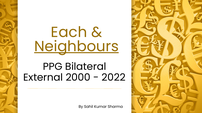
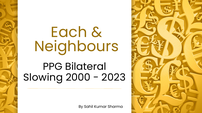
Neighbours underline: present -> none
External: External -> Slowing
2022: 2022 -> 2023
